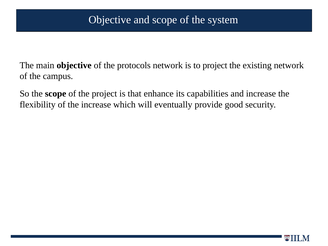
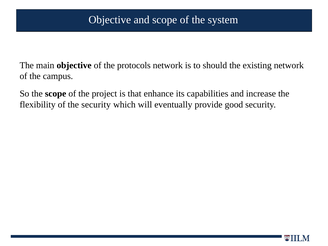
to project: project -> should
the increase: increase -> security
